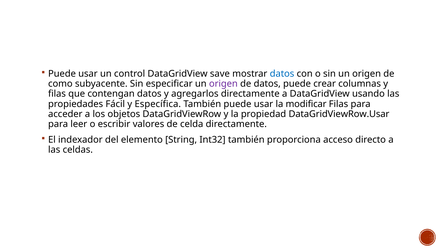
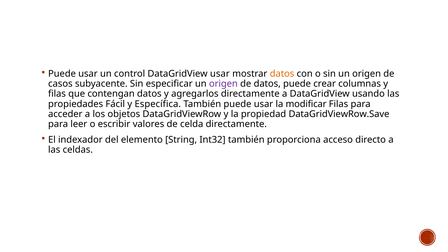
DataGridView save: save -> usar
datos at (282, 74) colour: blue -> orange
como: como -> casos
DataGridViewRow.Usar: DataGridViewRow.Usar -> DataGridViewRow.Save
